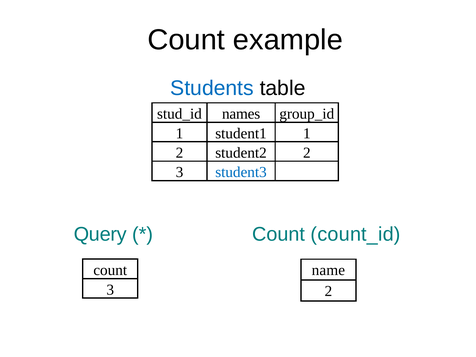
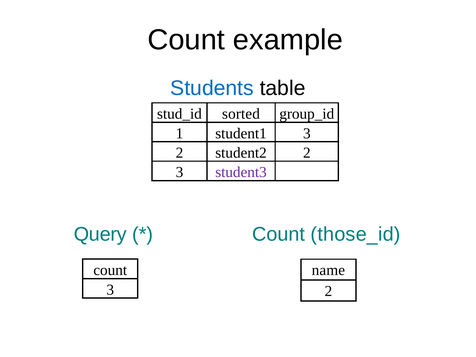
names: names -> sorted
student1 1: 1 -> 3
student3 colour: blue -> purple
count_id: count_id -> those_id
